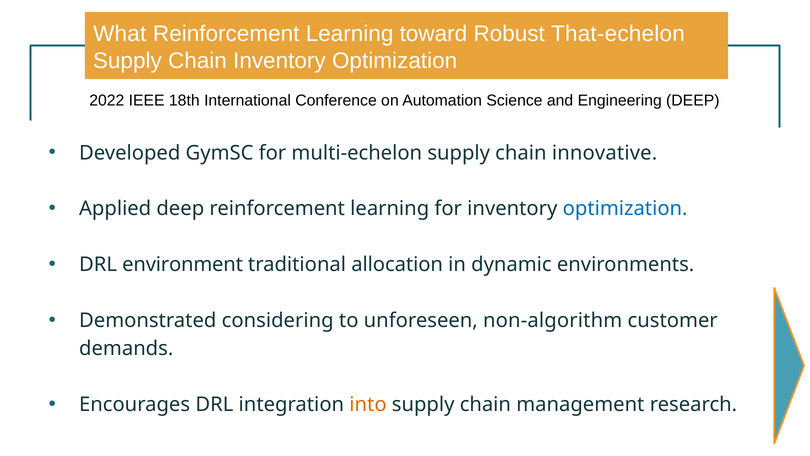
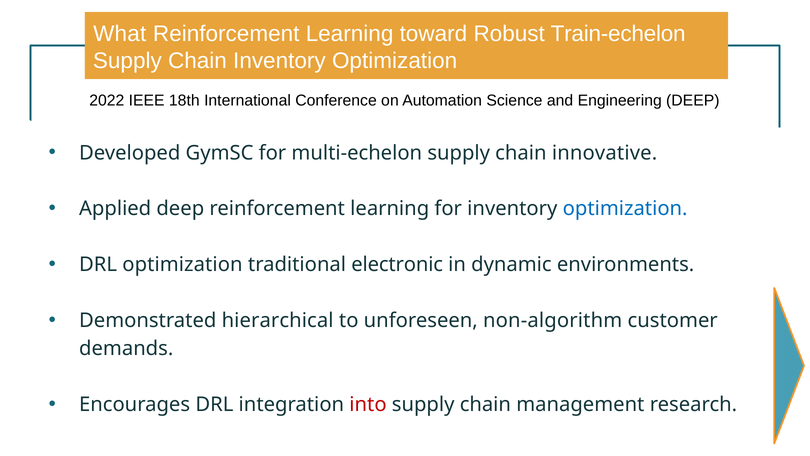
That-echelon: That-echelon -> Train-echelon
DRL environment: environment -> optimization
allocation: allocation -> electronic
considering: considering -> hierarchical
into colour: orange -> red
